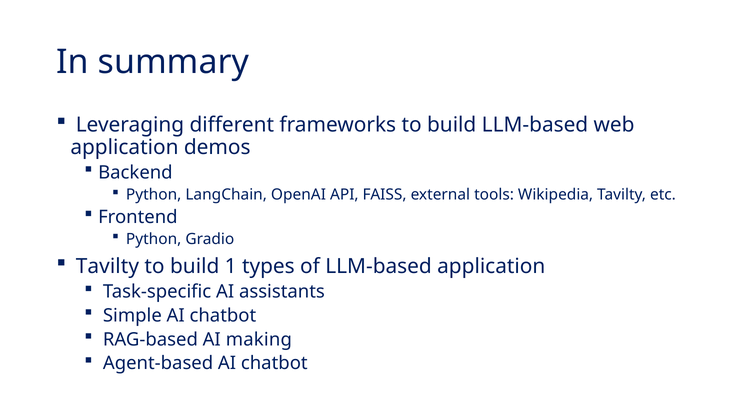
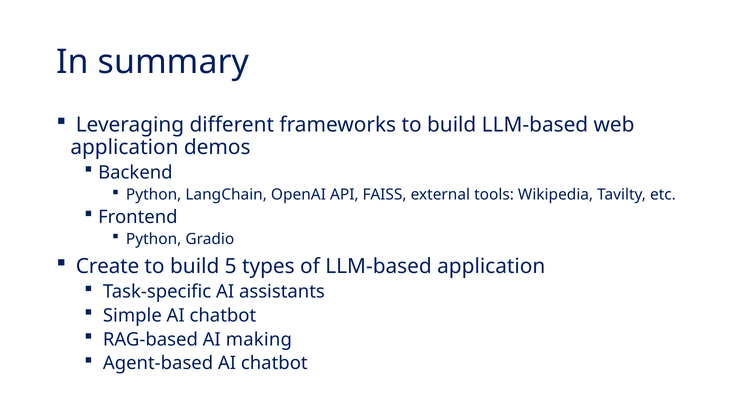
Tavilty at (107, 266): Tavilty -> Create
1: 1 -> 5
